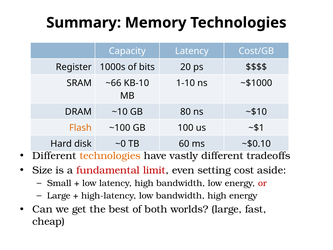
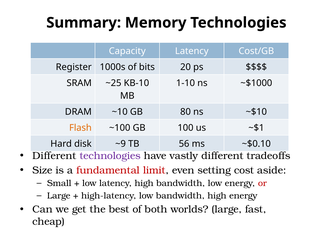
~66: ~66 -> ~25
~0: ~0 -> ~9
60: 60 -> 56
technologies at (110, 156) colour: orange -> purple
